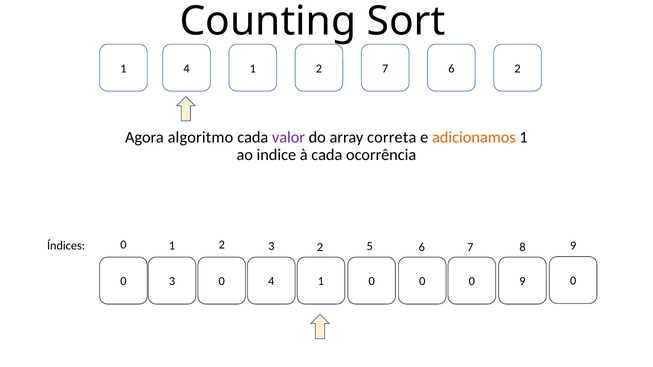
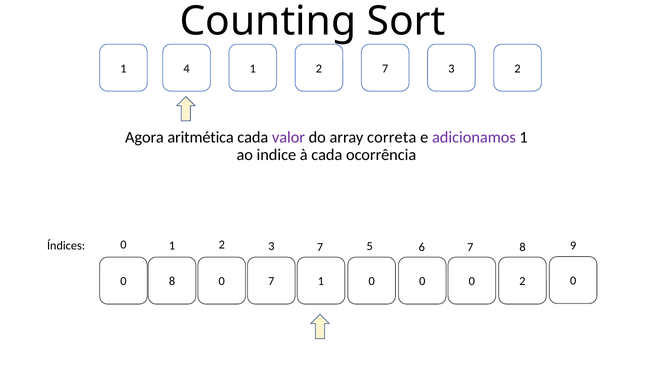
7 6: 6 -> 3
algoritmo: algoritmo -> aritmética
adicionamos colour: orange -> purple
3 2: 2 -> 7
0 3: 3 -> 8
0 4: 4 -> 7
0 0 9: 9 -> 2
